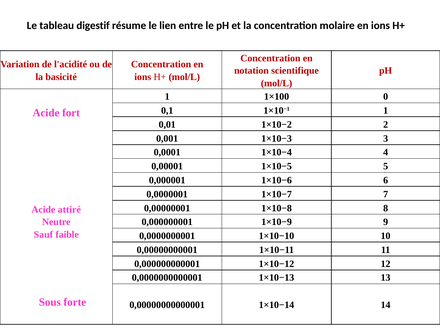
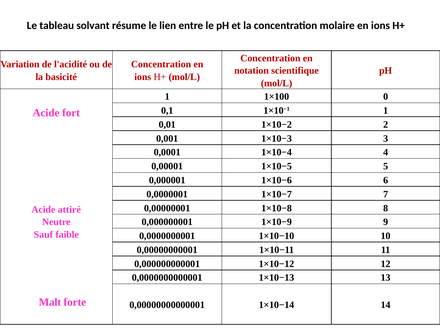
digestif: digestif -> solvant
Sous: Sous -> Malt
